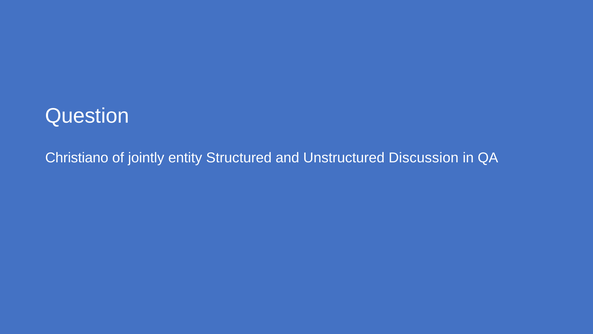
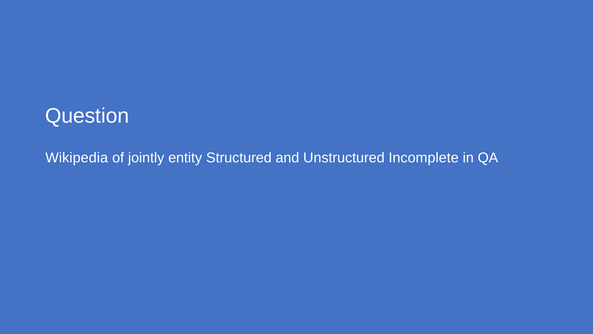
Christiano: Christiano -> Wikipedia
Discussion: Discussion -> Incomplete
